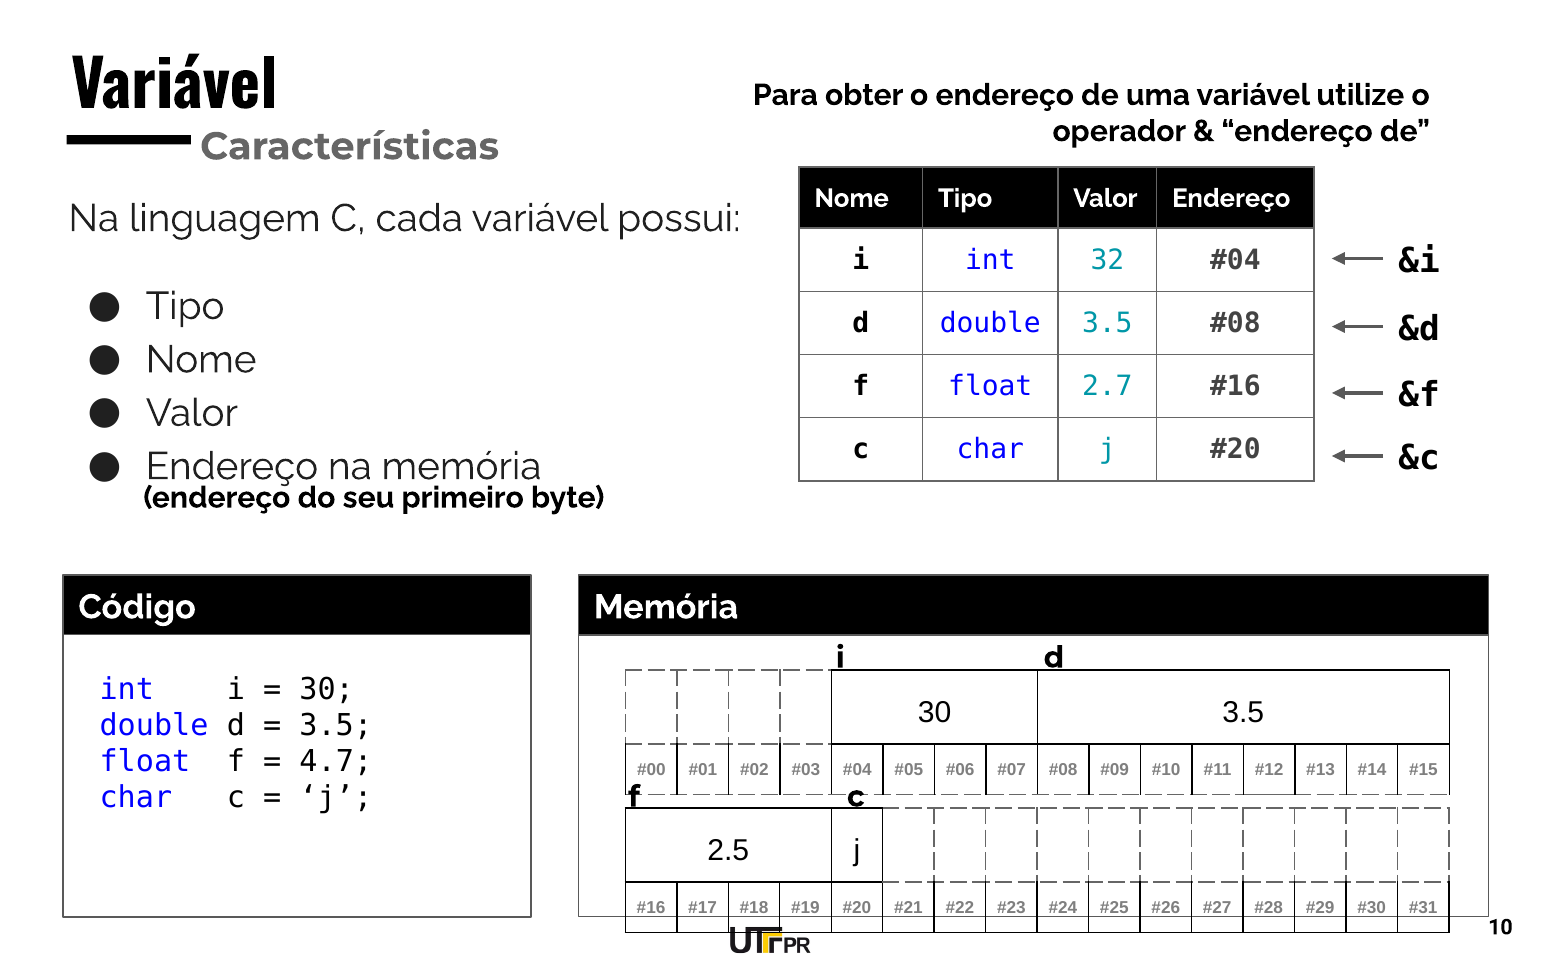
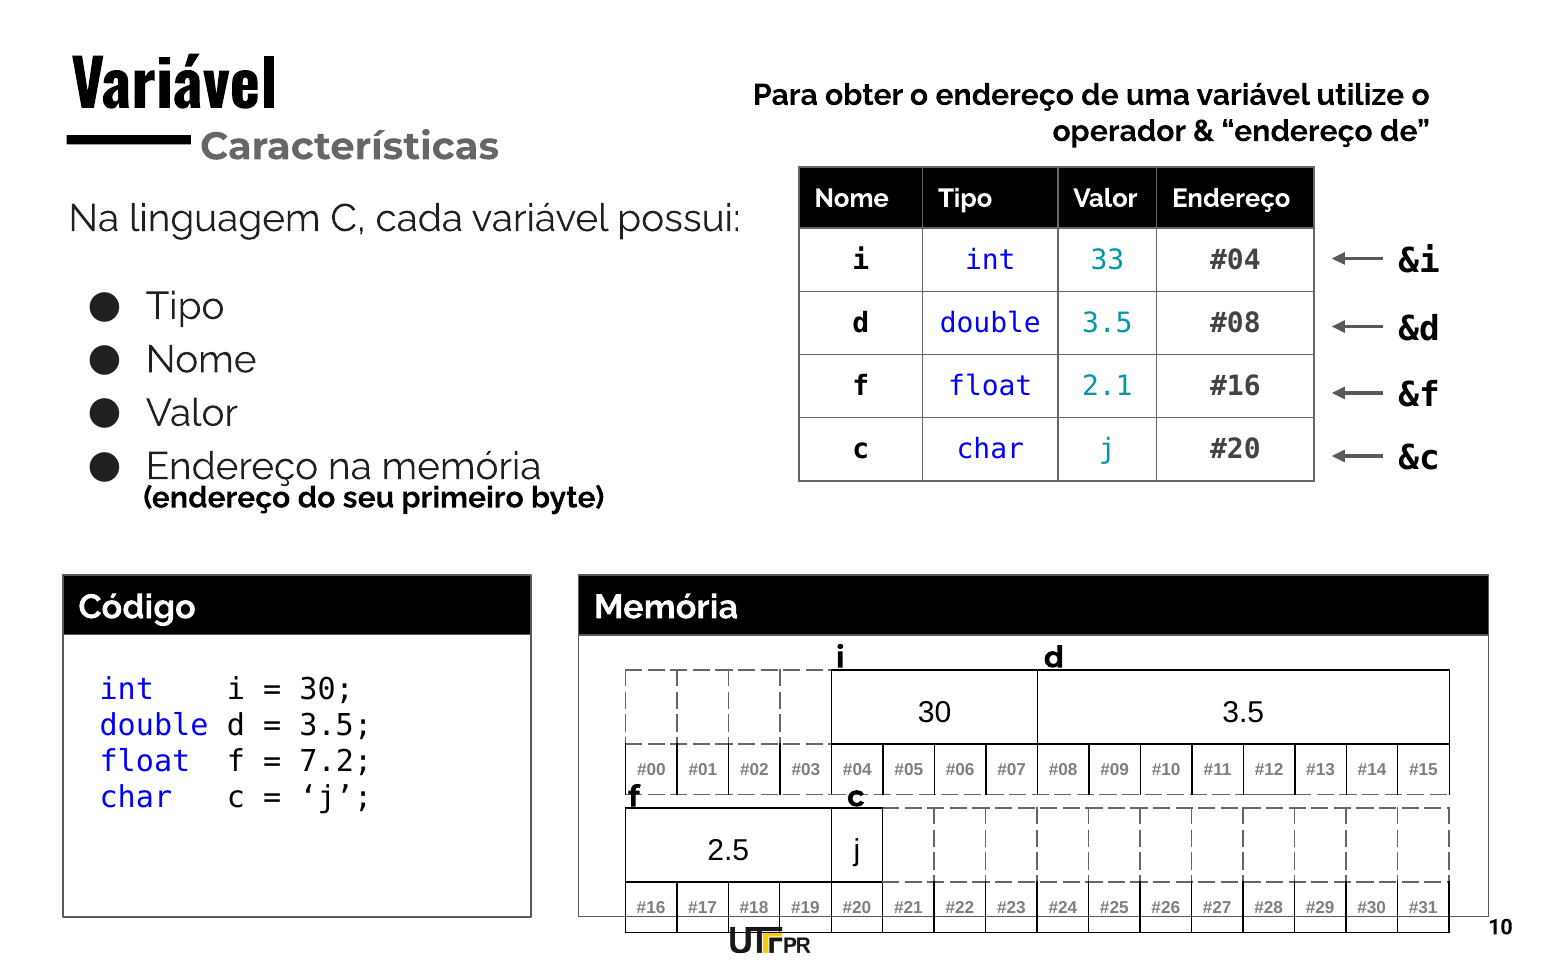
32: 32 -> 33
2.7: 2.7 -> 2.1
4.7: 4.7 -> 7.2
